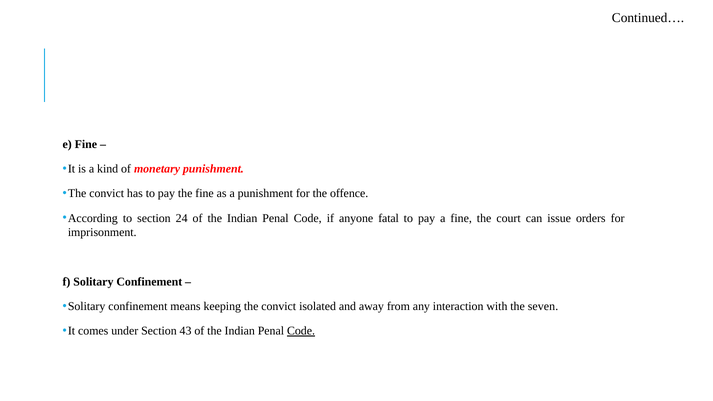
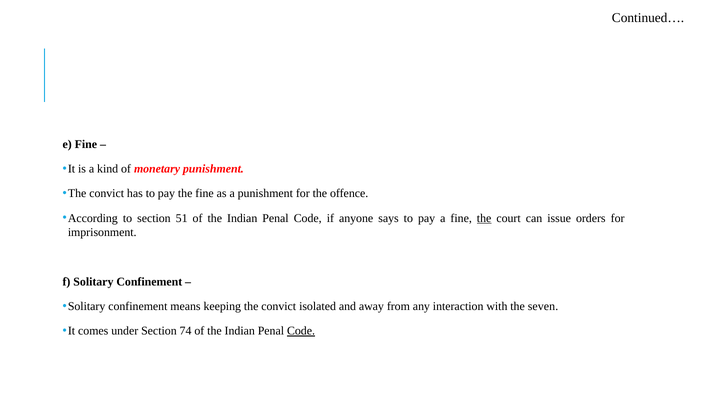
24: 24 -> 51
fatal: fatal -> says
the at (484, 218) underline: none -> present
43: 43 -> 74
